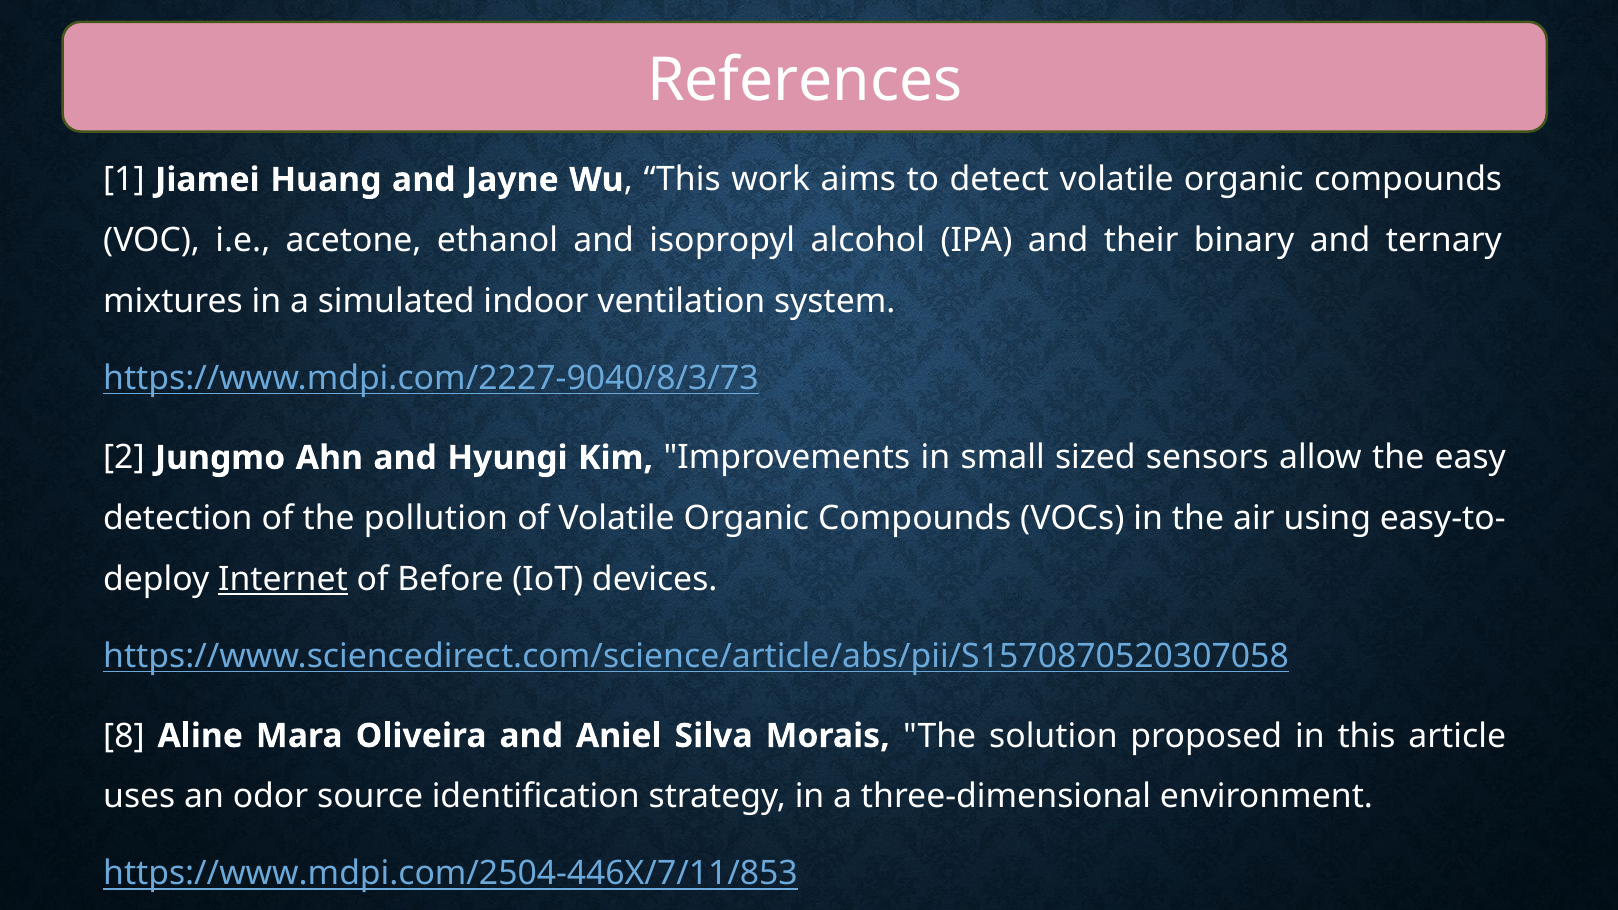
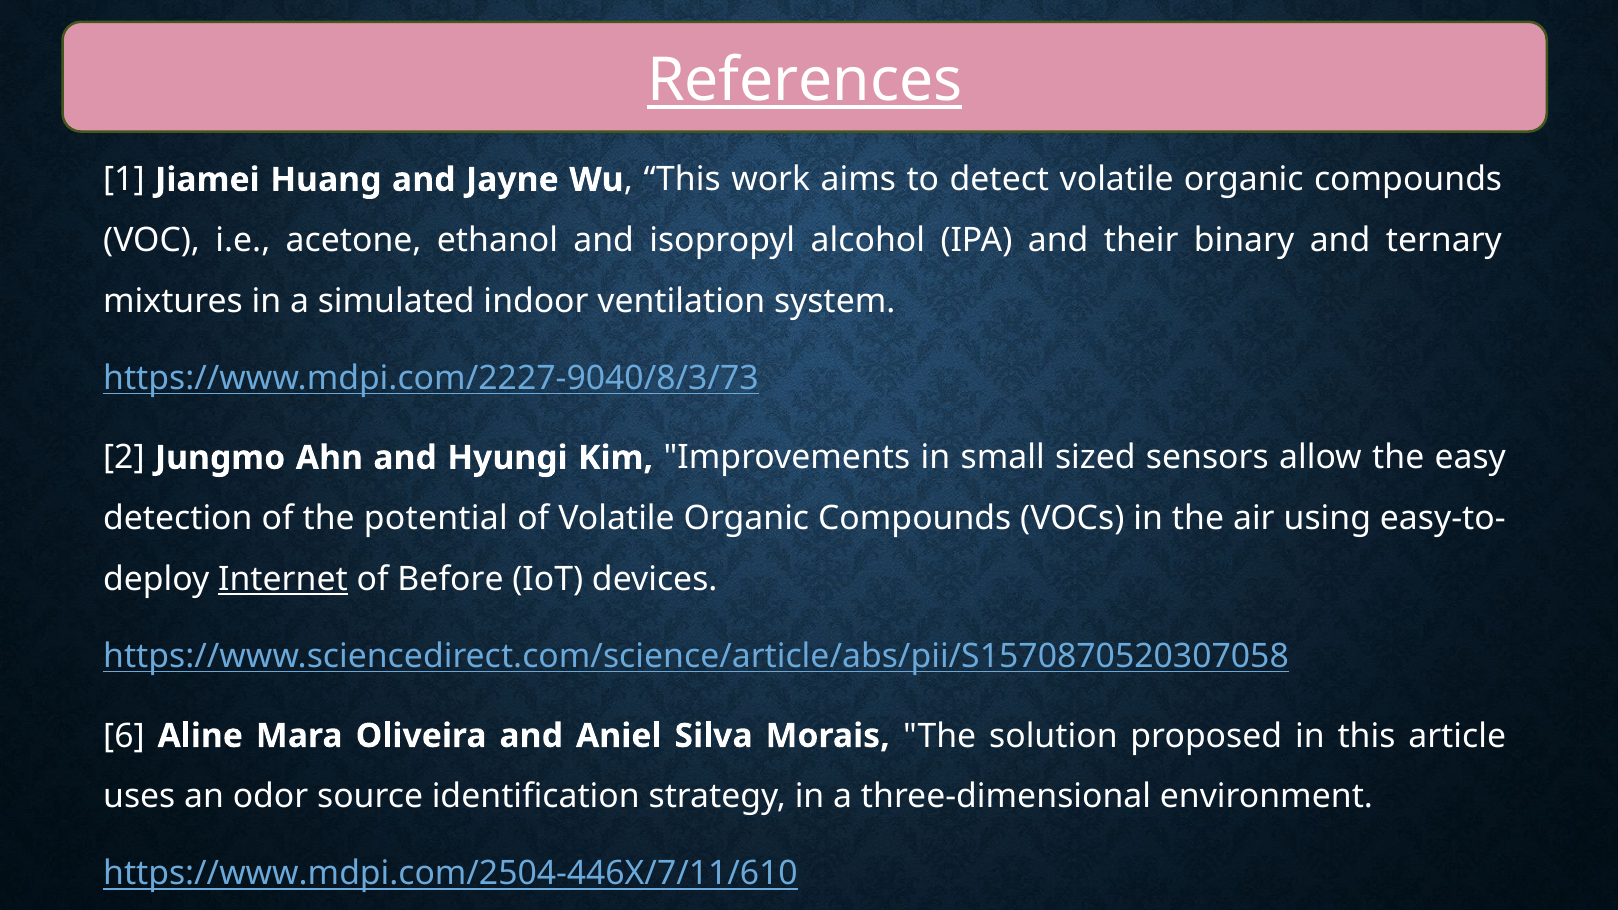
References underline: none -> present
pollution: pollution -> potential
8: 8 -> 6
https://www.mdpi.com/2504-446X/7/11/853: https://www.mdpi.com/2504-446X/7/11/853 -> https://www.mdpi.com/2504-446X/7/11/610
